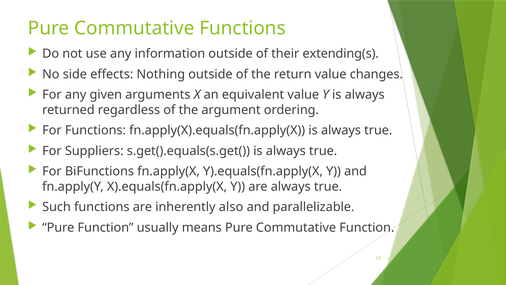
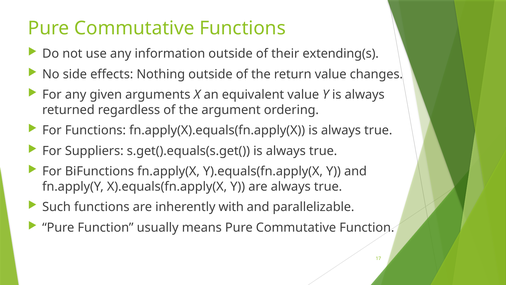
also: also -> with
